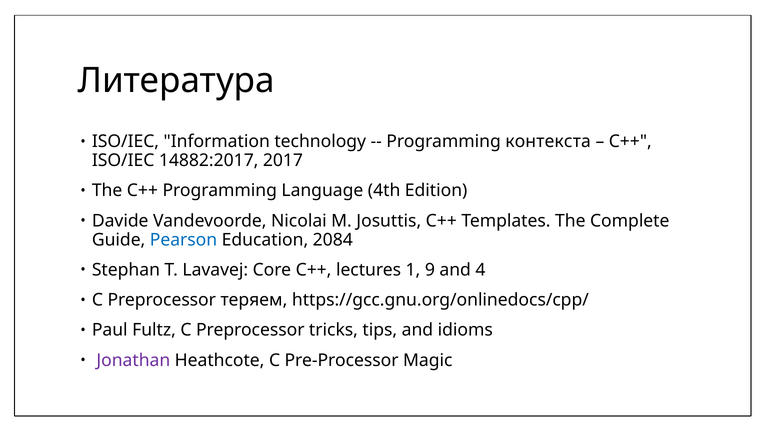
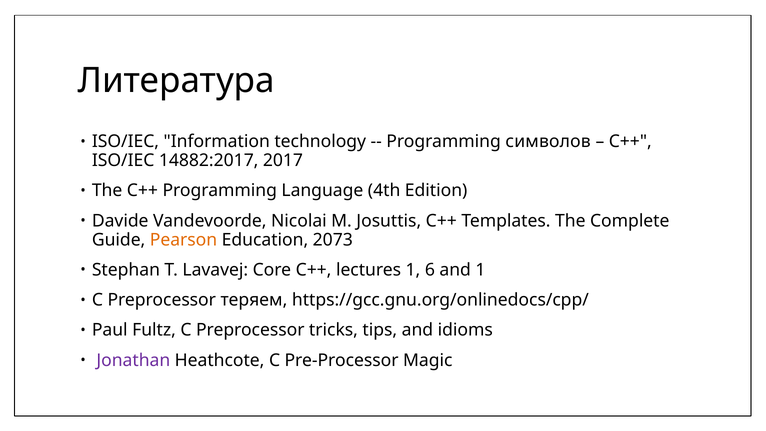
контекста: контекста -> символов
Pearson colour: blue -> orange
2084: 2084 -> 2073
9: 9 -> 6
and 4: 4 -> 1
